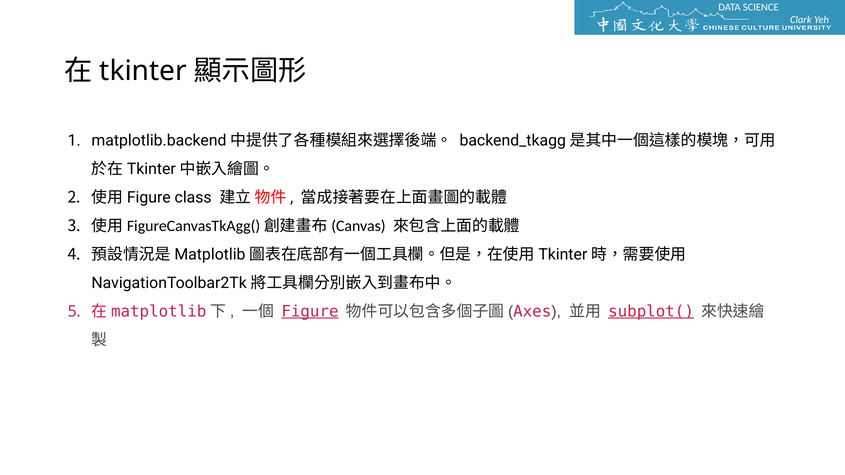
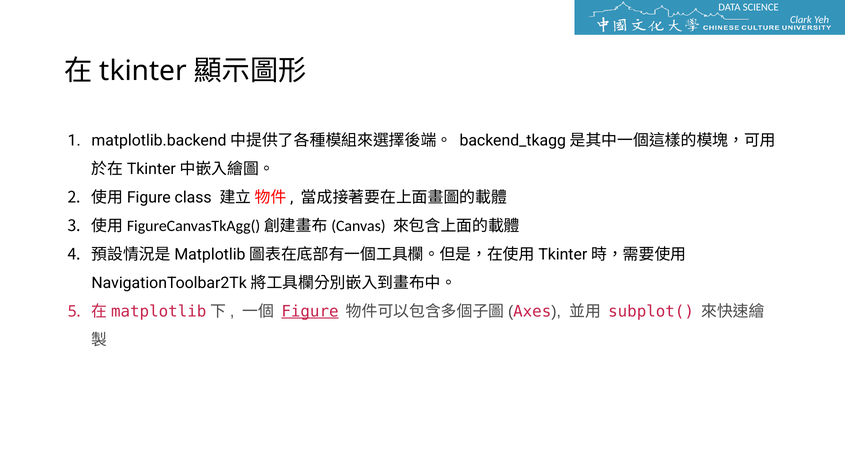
subplot( underline: present -> none
